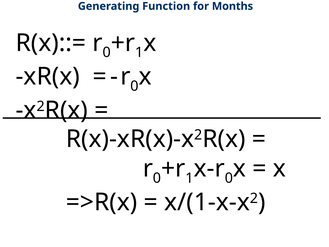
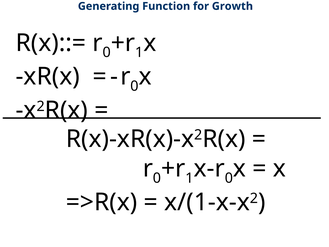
Months: Months -> Growth
